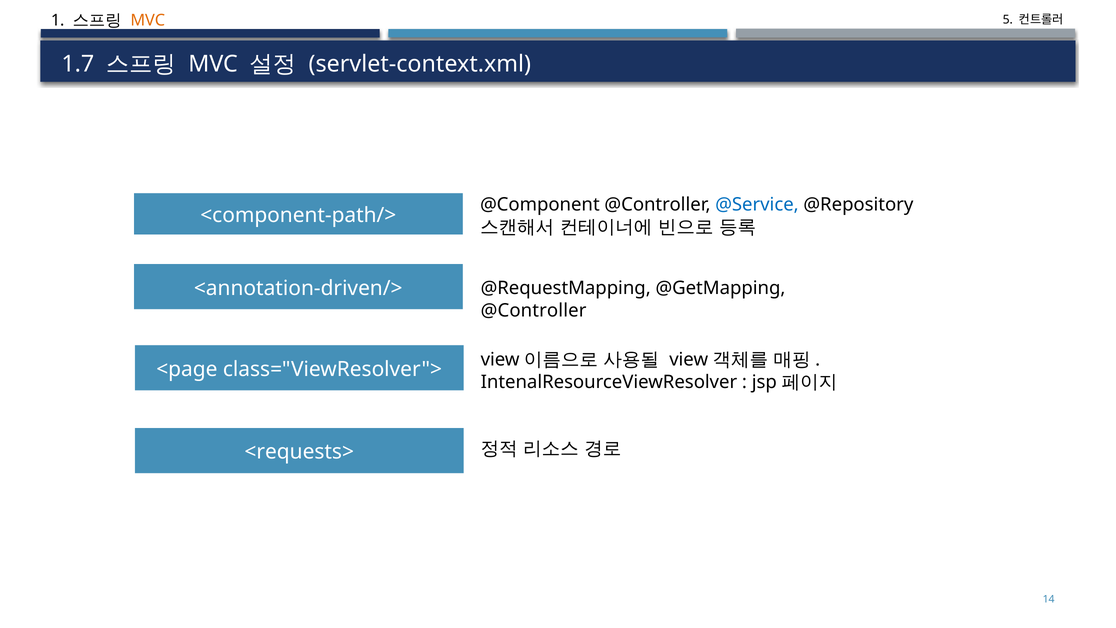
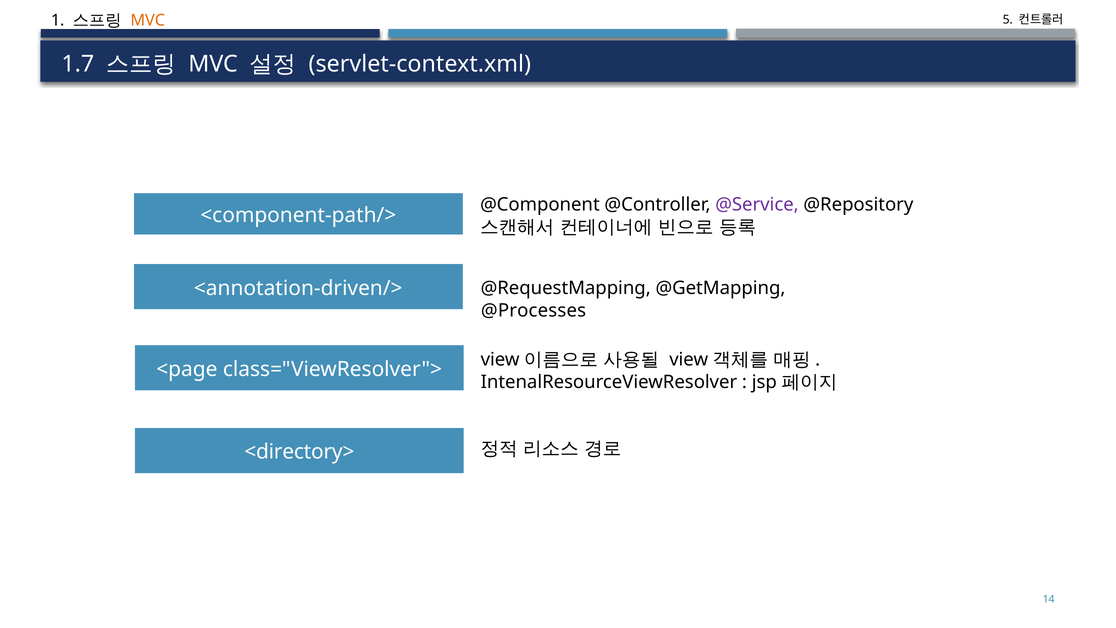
@Service colour: blue -> purple
@Controller at (534, 310): @Controller -> @Processes
<requests>: <requests> -> <directory>
